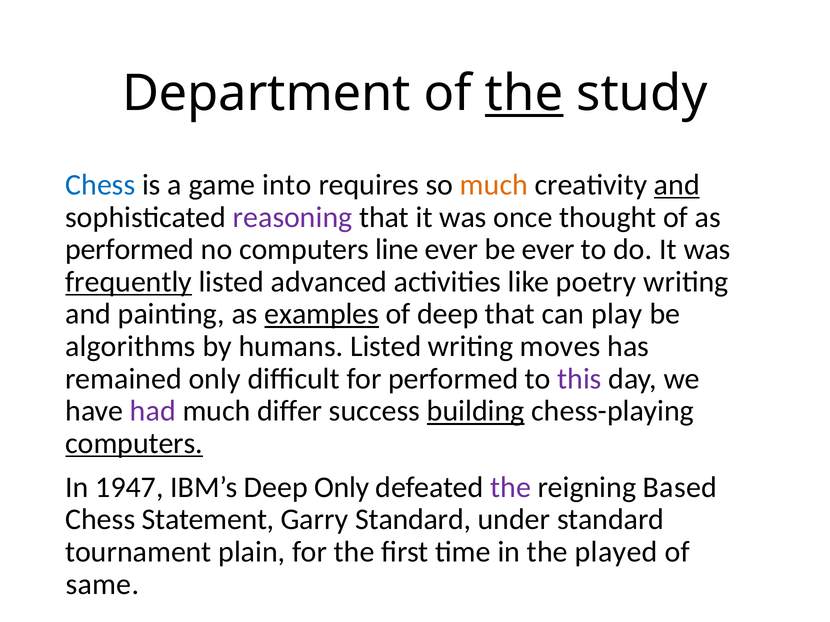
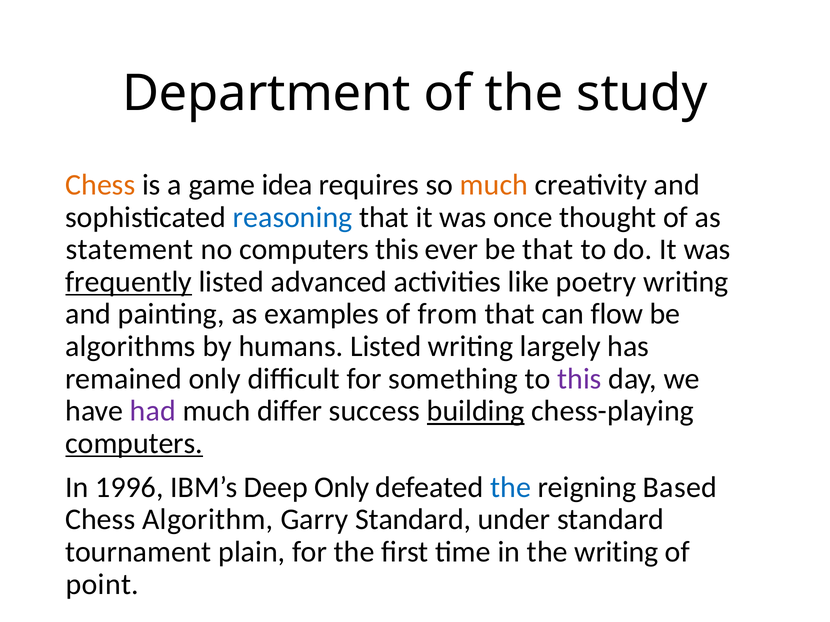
the at (524, 94) underline: present -> none
Chess at (100, 185) colour: blue -> orange
into: into -> idea
and at (677, 185) underline: present -> none
reasoning colour: purple -> blue
performed at (130, 250): performed -> statement
computers line: line -> this
be ever: ever -> that
examples underline: present -> none
of deep: deep -> from
play: play -> flow
moves: moves -> largely
for performed: performed -> something
1947: 1947 -> 1996
the at (511, 488) colour: purple -> blue
Statement: Statement -> Algorithm
the played: played -> writing
same: same -> point
